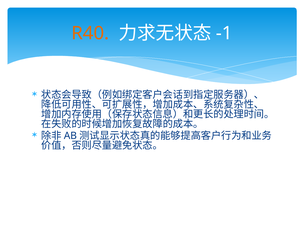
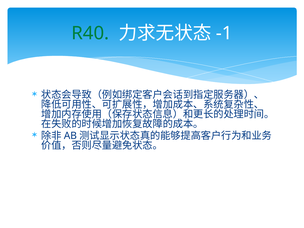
R40 colour: orange -> green
